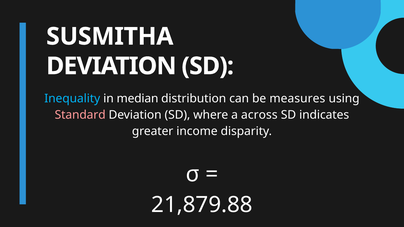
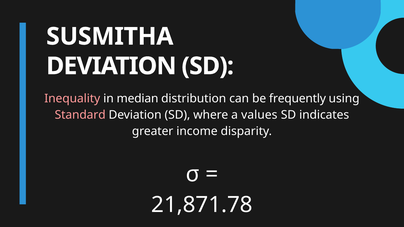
Inequality colour: light blue -> pink
measures: measures -> frequently
across: across -> values
21,879.88: 21,879.88 -> 21,871.78
